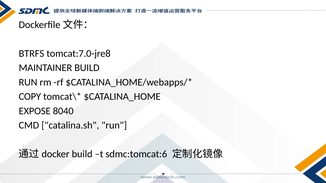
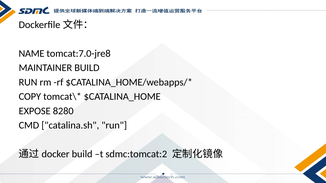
BTRFS: BTRFS -> NAME
8040: 8040 -> 8280
sdmc:tomcat:6: sdmc:tomcat:6 -> sdmc:tomcat:2
